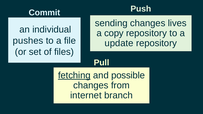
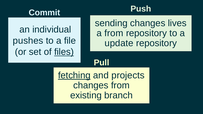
a copy: copy -> from
files underline: none -> present
possible: possible -> projects
internet: internet -> existing
